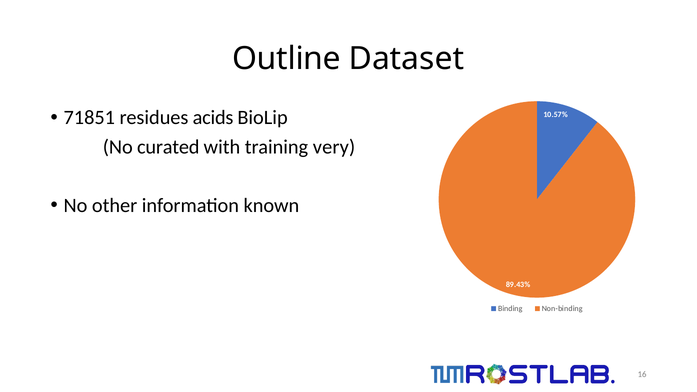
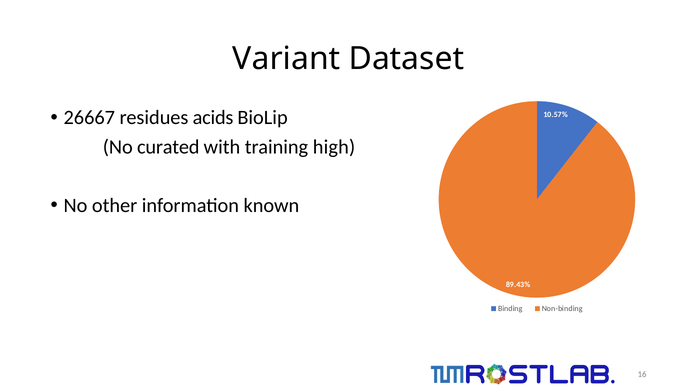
Outline: Outline -> Variant
71851: 71851 -> 26667
very: very -> high
